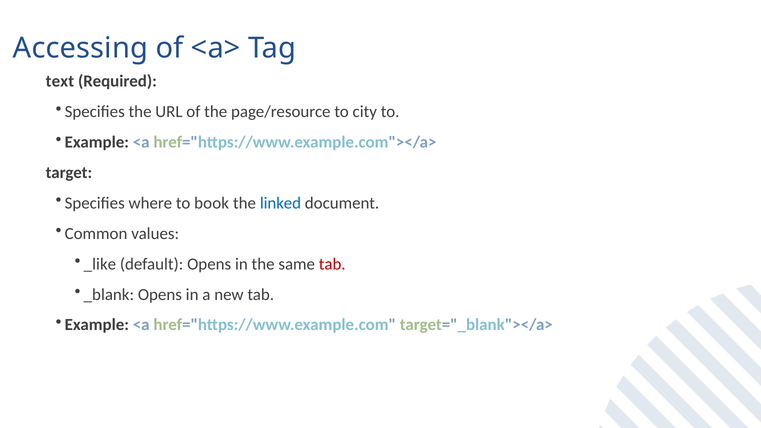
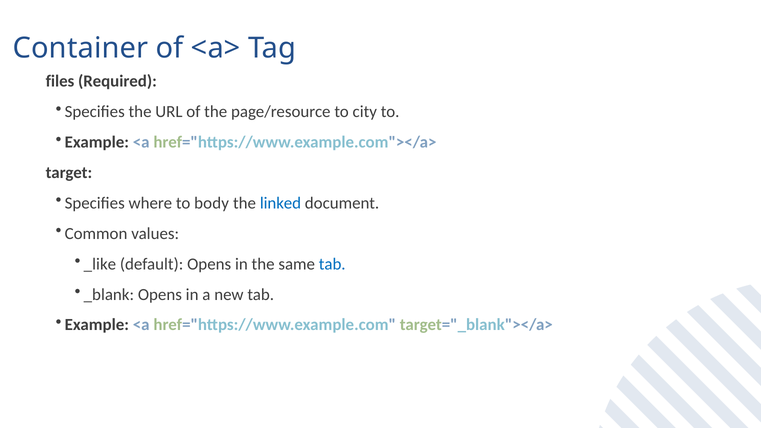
Accessing: Accessing -> Container
text: text -> files
book: book -> body
tab at (332, 264) colour: red -> blue
